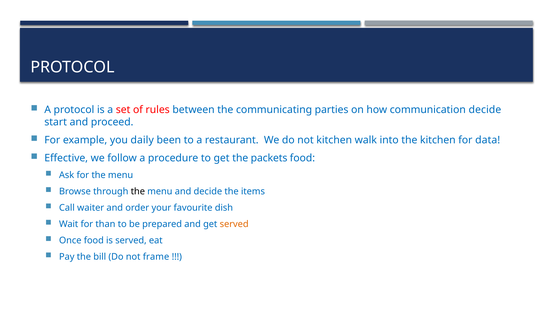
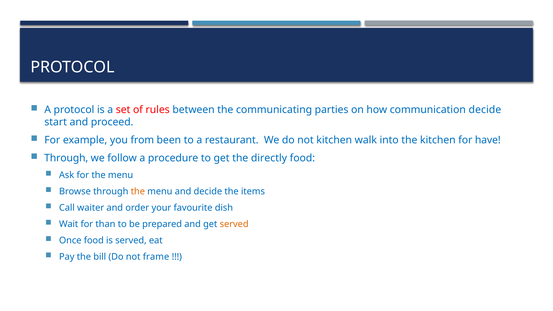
daily: daily -> from
data: data -> have
Effective at (66, 158): Effective -> Through
packets: packets -> directly
the at (138, 191) colour: black -> orange
